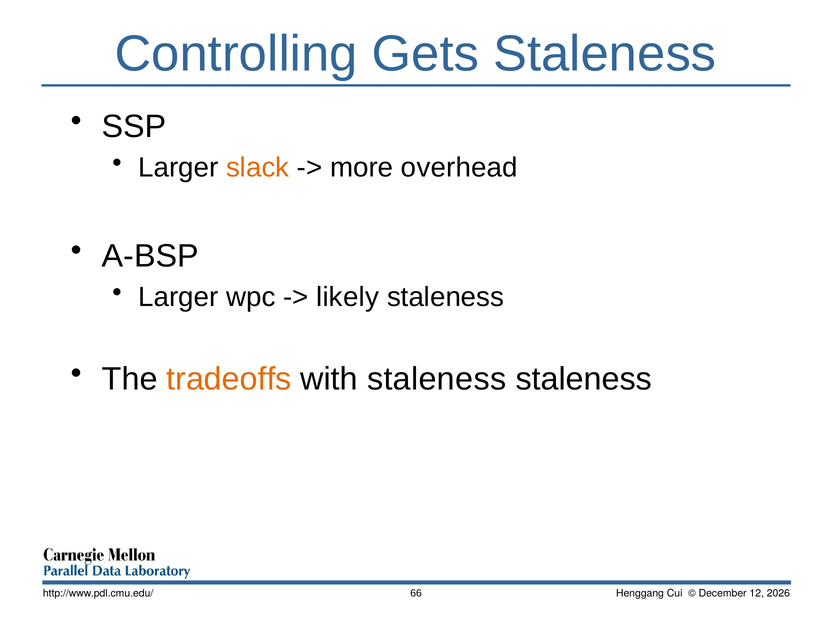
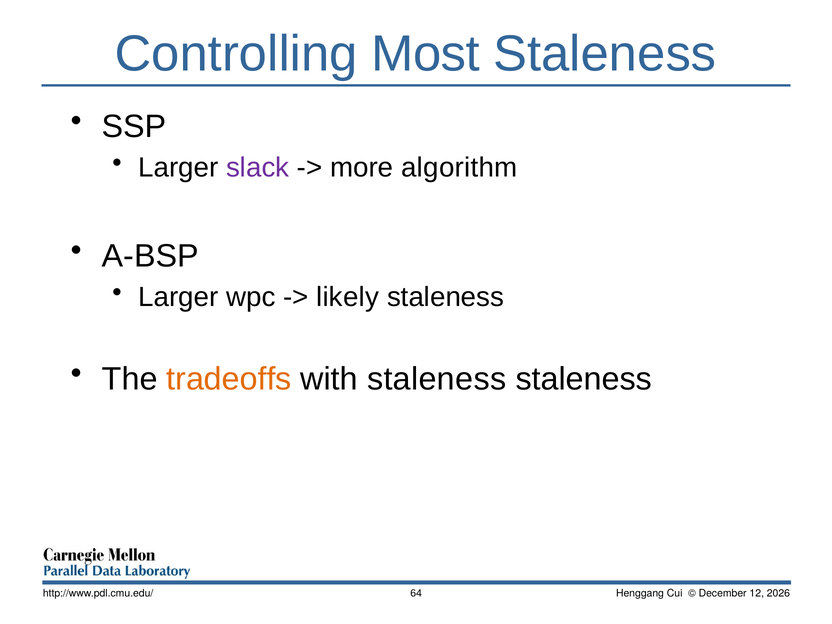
Gets: Gets -> Most
slack colour: orange -> purple
overhead: overhead -> algorithm
66: 66 -> 64
